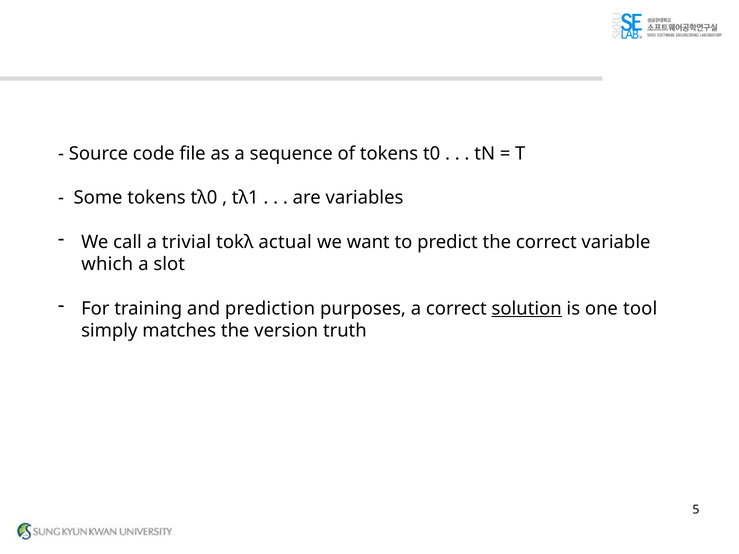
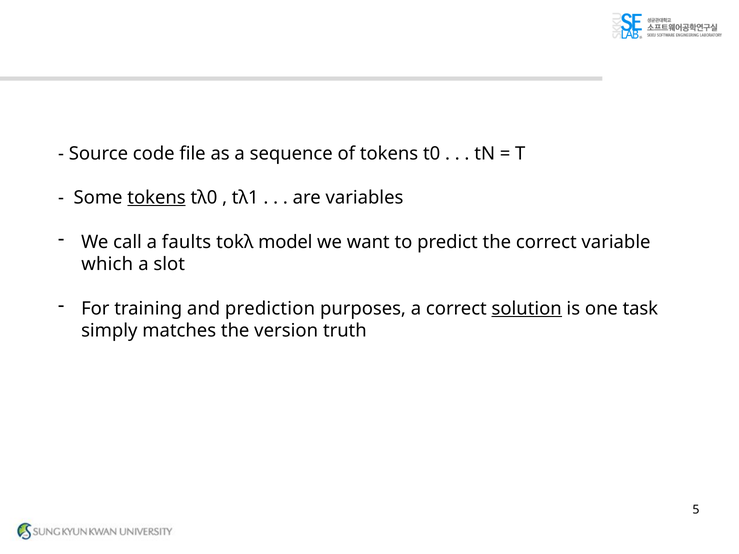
tokens at (157, 198) underline: none -> present
trivial: trivial -> faults
actual: actual -> model
tool: tool -> task
